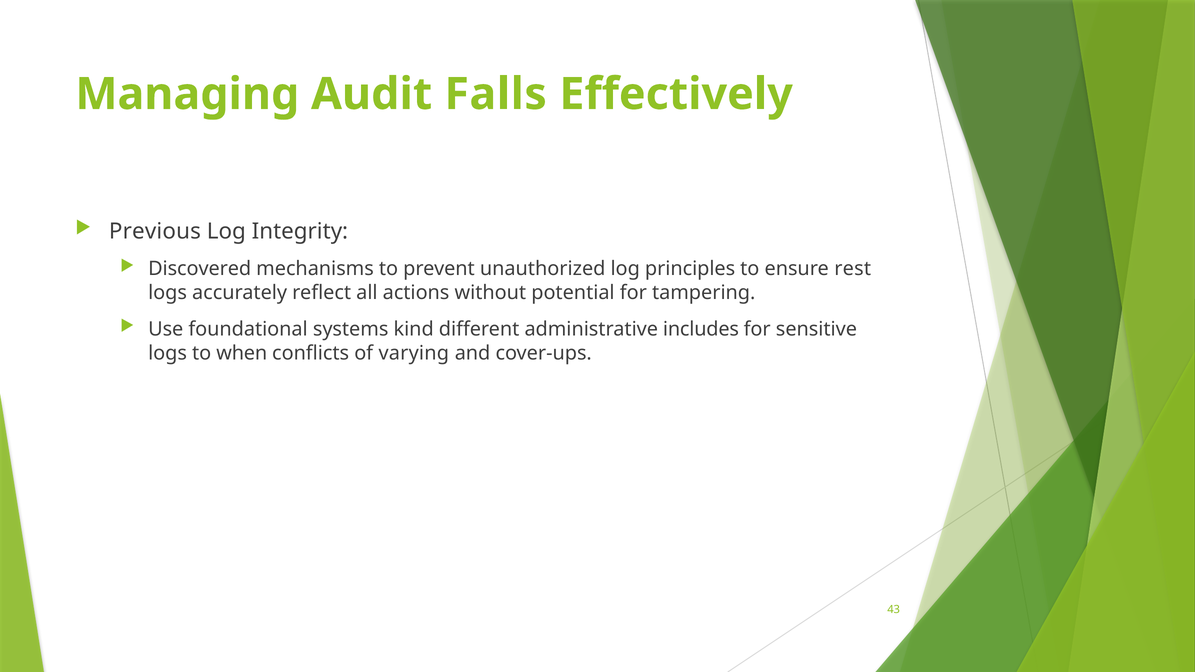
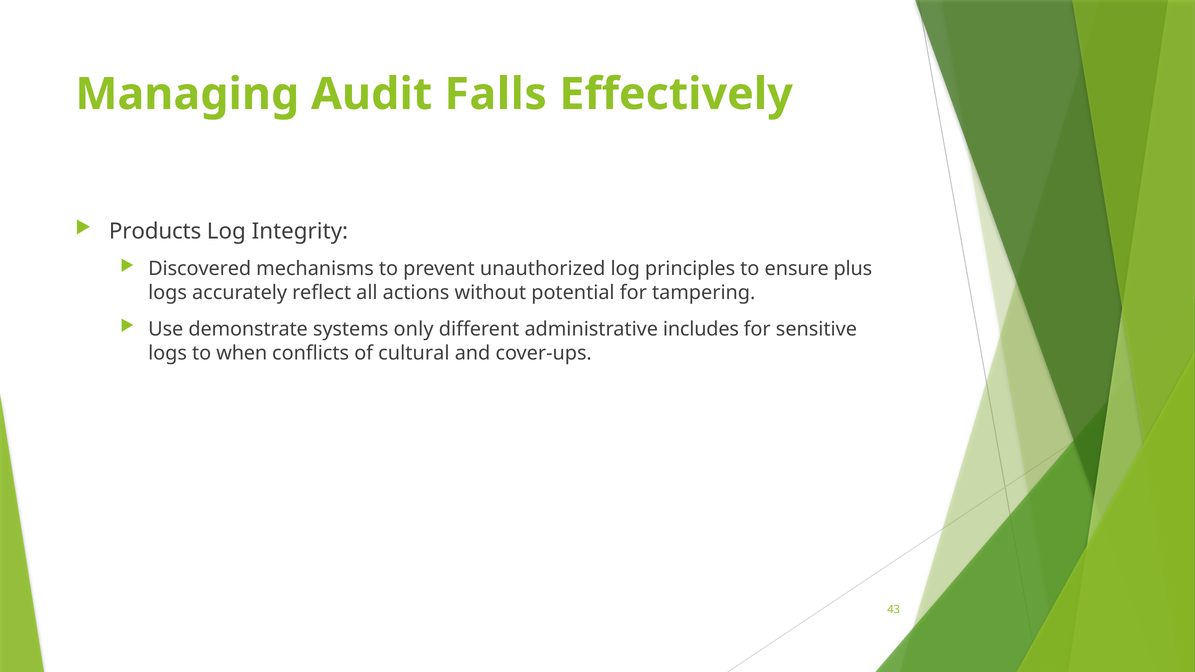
Previous: Previous -> Products
rest: rest -> plus
foundational: foundational -> demonstrate
kind: kind -> only
varying: varying -> cultural
